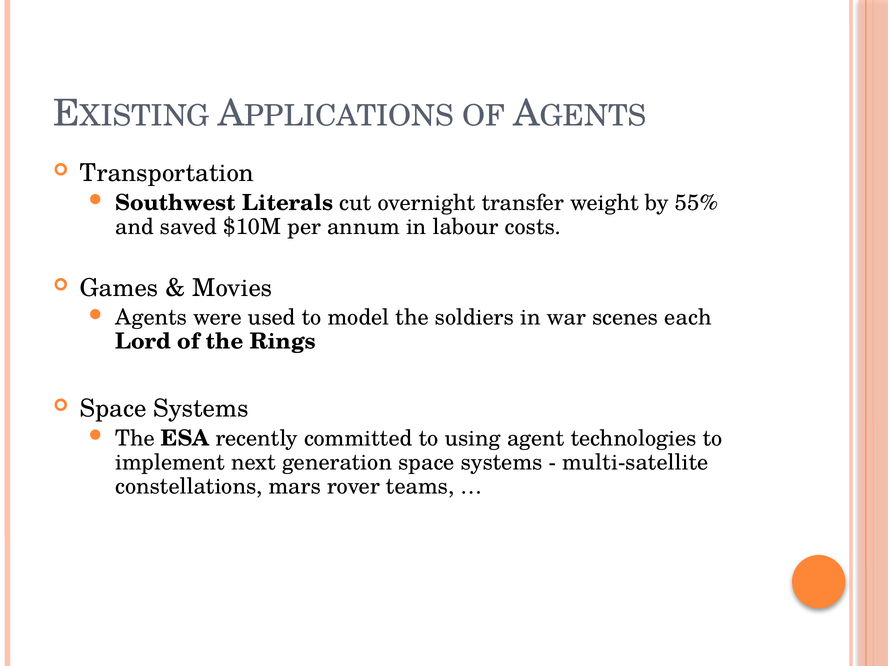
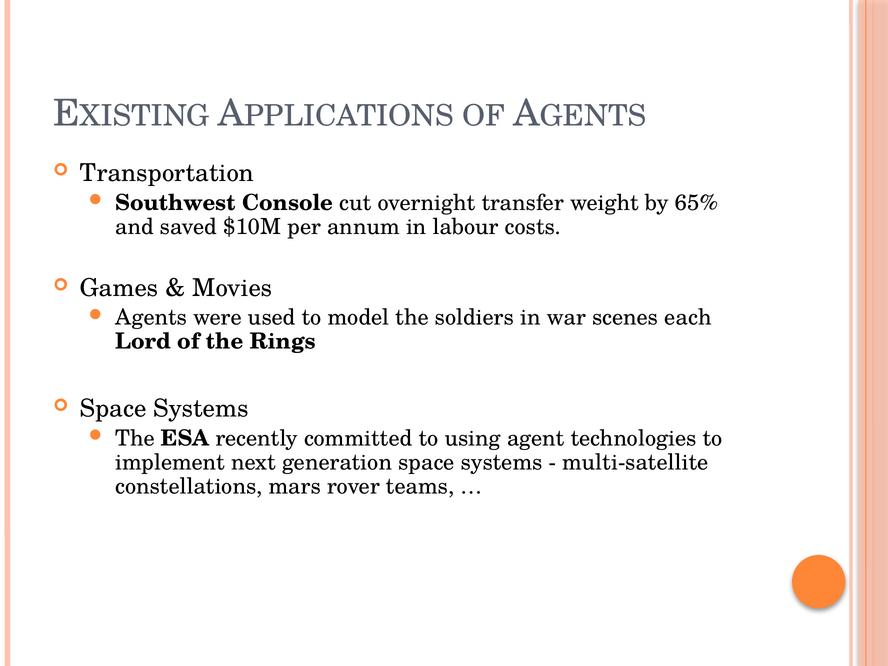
Literals: Literals -> Console
55%: 55% -> 65%
